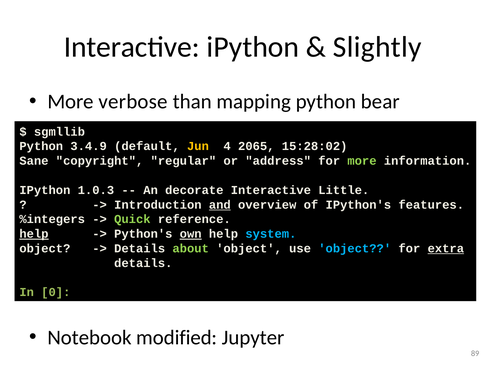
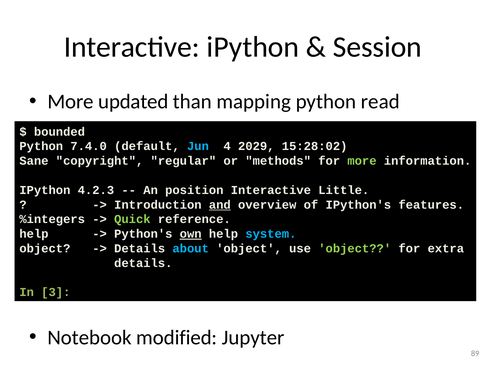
Slightly: Slightly -> Session
verbose: verbose -> updated
bear: bear -> read
sgmllib: sgmllib -> bounded
3.4.9: 3.4.9 -> 7.4.0
Jun colour: yellow -> light blue
2065: 2065 -> 2029
address: address -> methods
1.0.3: 1.0.3 -> 4.2.3
decorate: decorate -> position
help at (34, 234) underline: present -> none
about colour: light green -> light blue
object at (355, 248) colour: light blue -> light green
extra underline: present -> none
0: 0 -> 3
